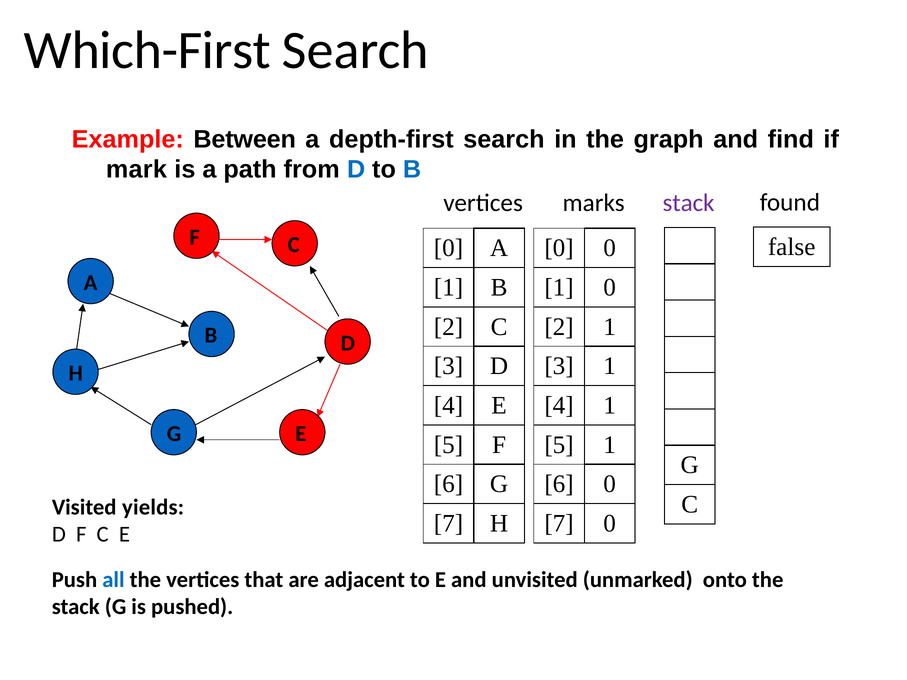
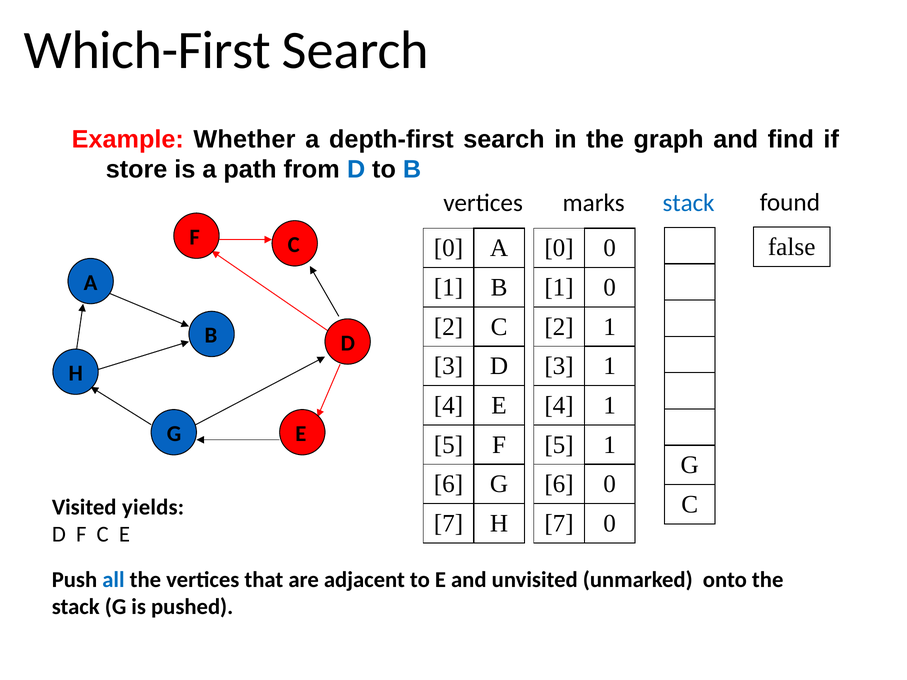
Between: Between -> Whether
mark: mark -> store
stack at (689, 203) colour: purple -> blue
